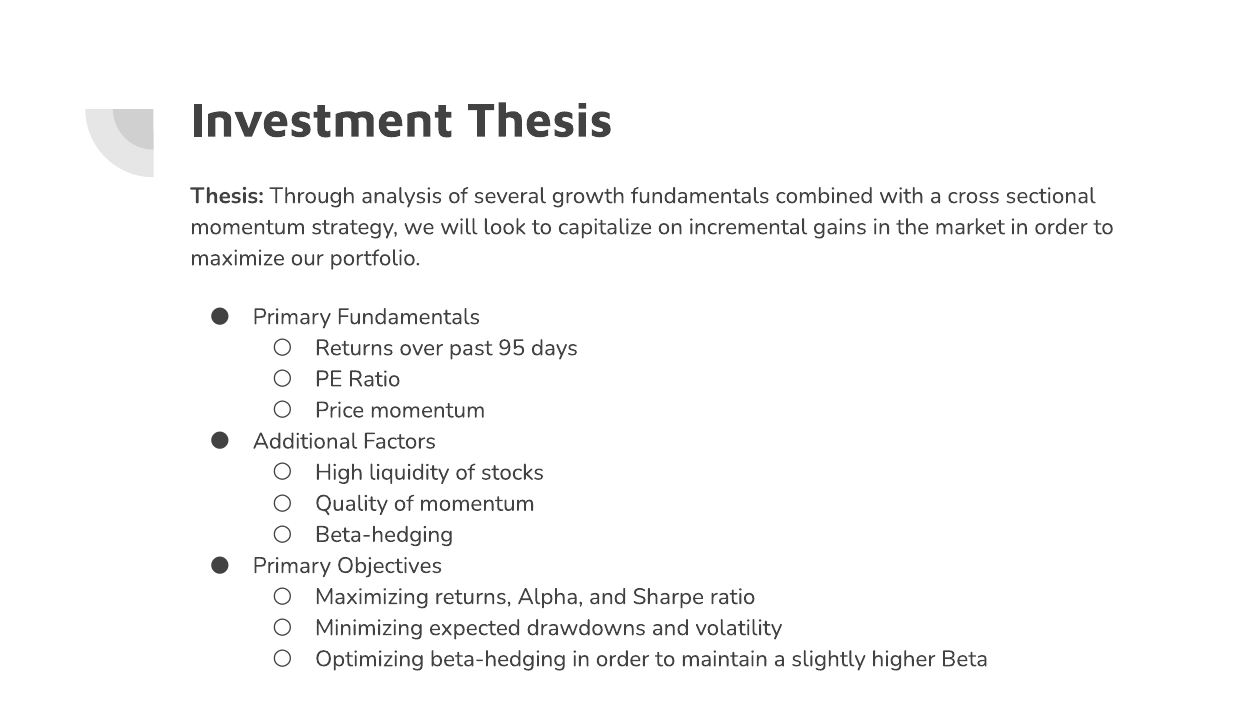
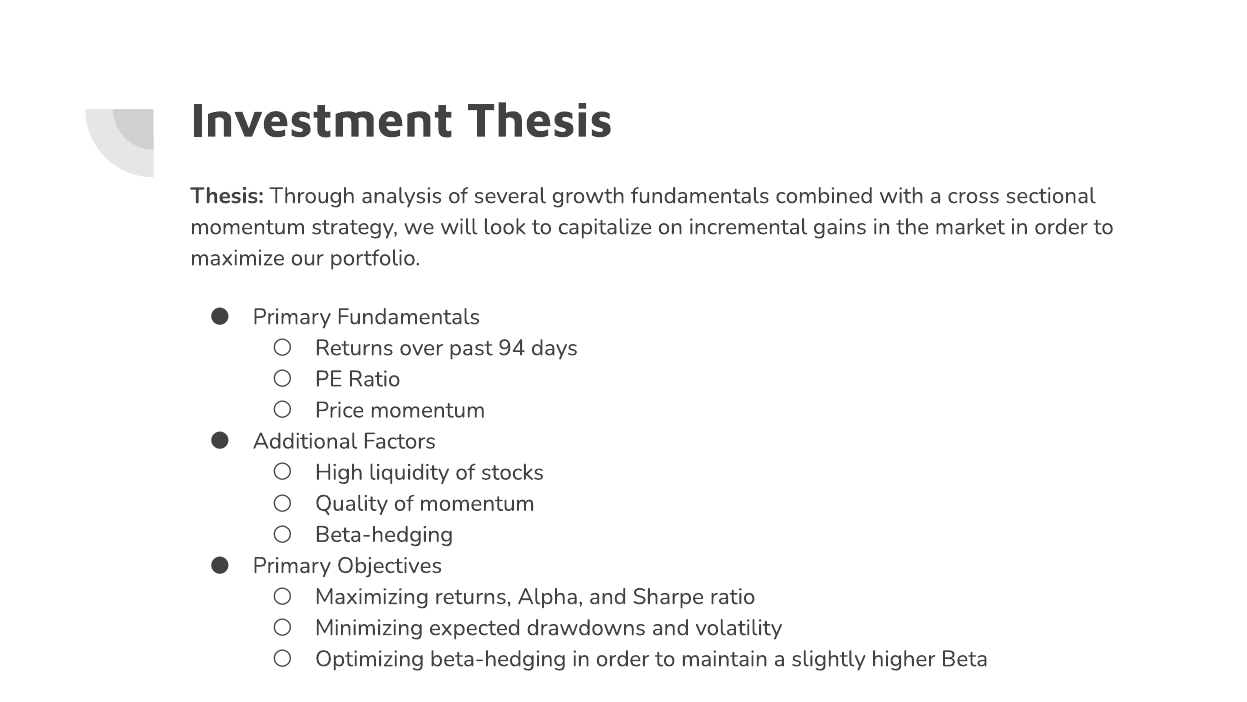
95: 95 -> 94
